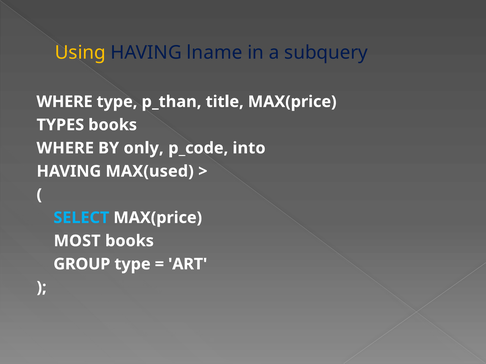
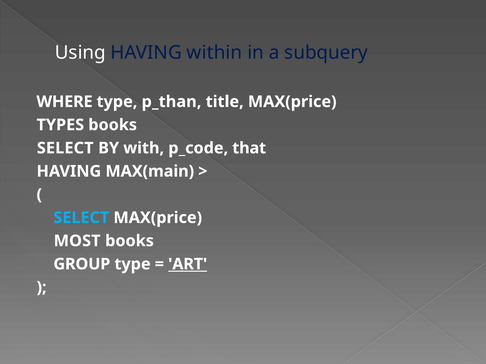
Using colour: yellow -> white
lname: lname -> within
WHERE at (65, 148): WHERE -> SELECT
only: only -> with
into: into -> that
MAX(used: MAX(used -> MAX(main
ART underline: none -> present
